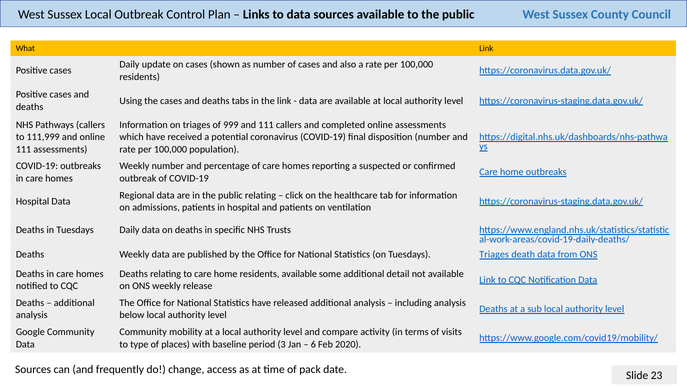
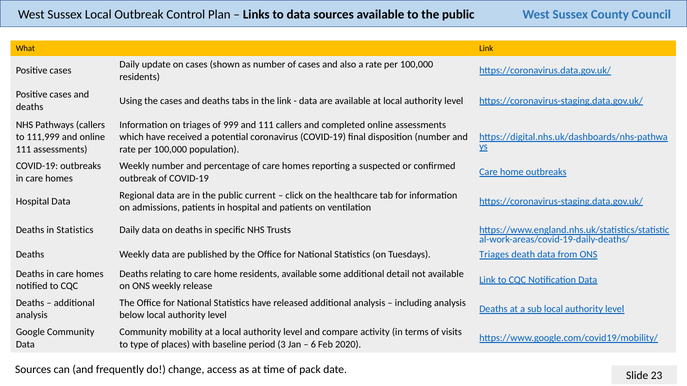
public relating: relating -> current
in Tuesdays: Tuesdays -> Statistics
